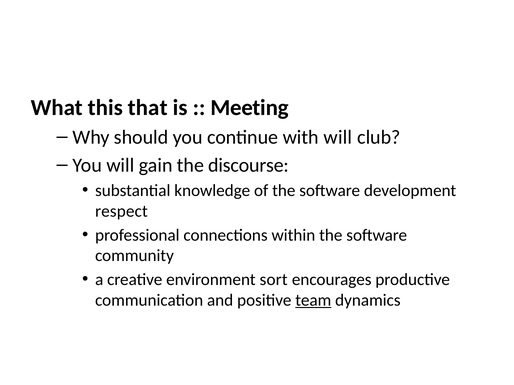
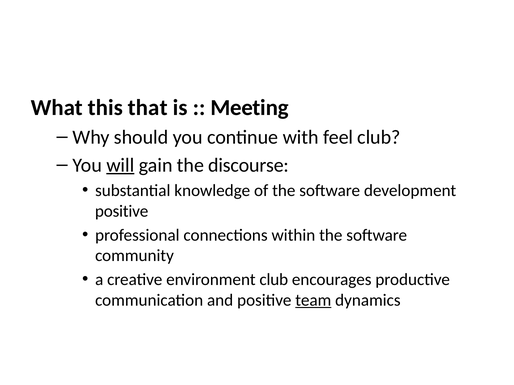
with will: will -> feel
will at (120, 165) underline: none -> present
respect at (121, 211): respect -> positive
environment sort: sort -> club
